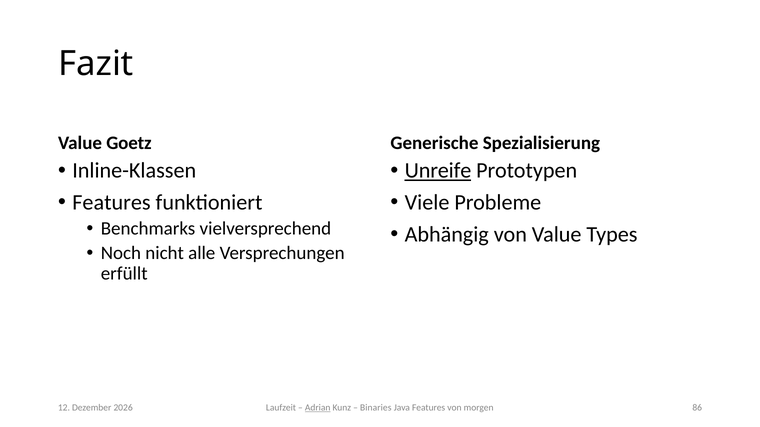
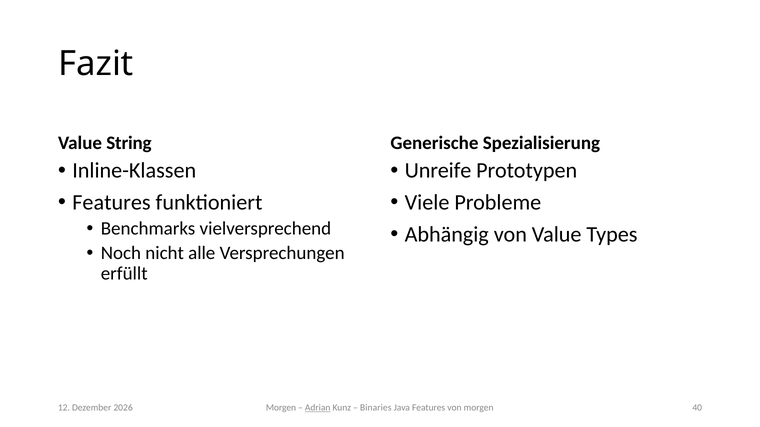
Goetz: Goetz -> String
Unreife underline: present -> none
Laufzeit at (281, 408): Laufzeit -> Morgen
86: 86 -> 40
